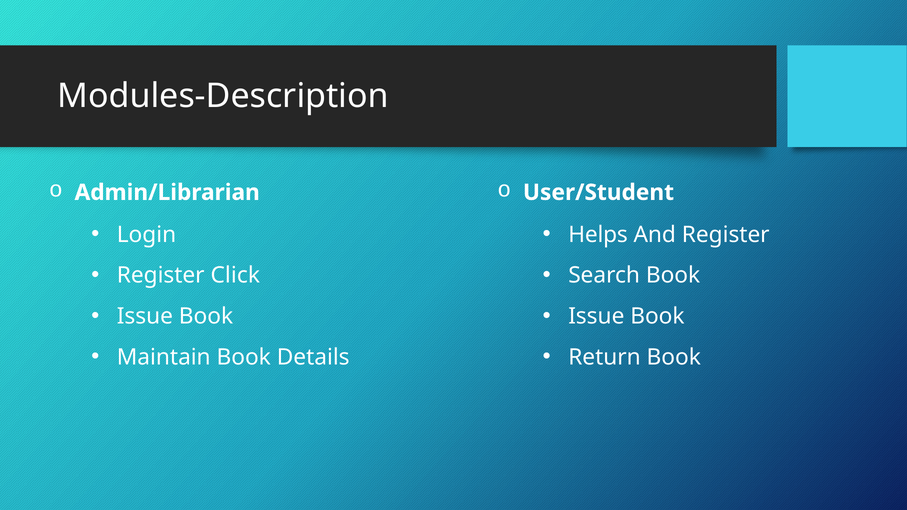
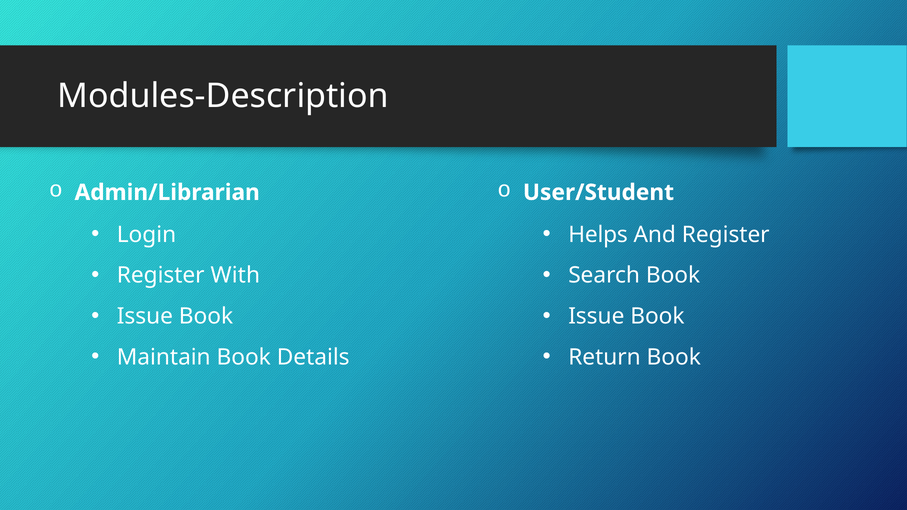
Click: Click -> With
